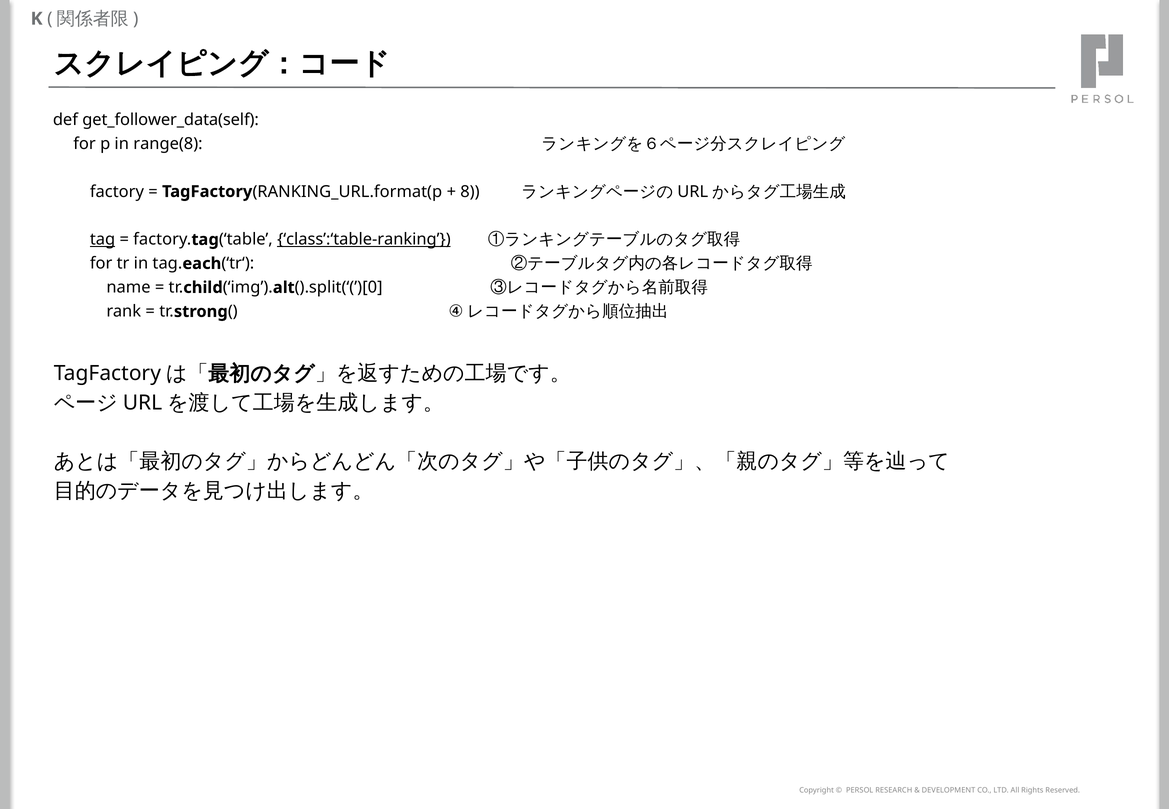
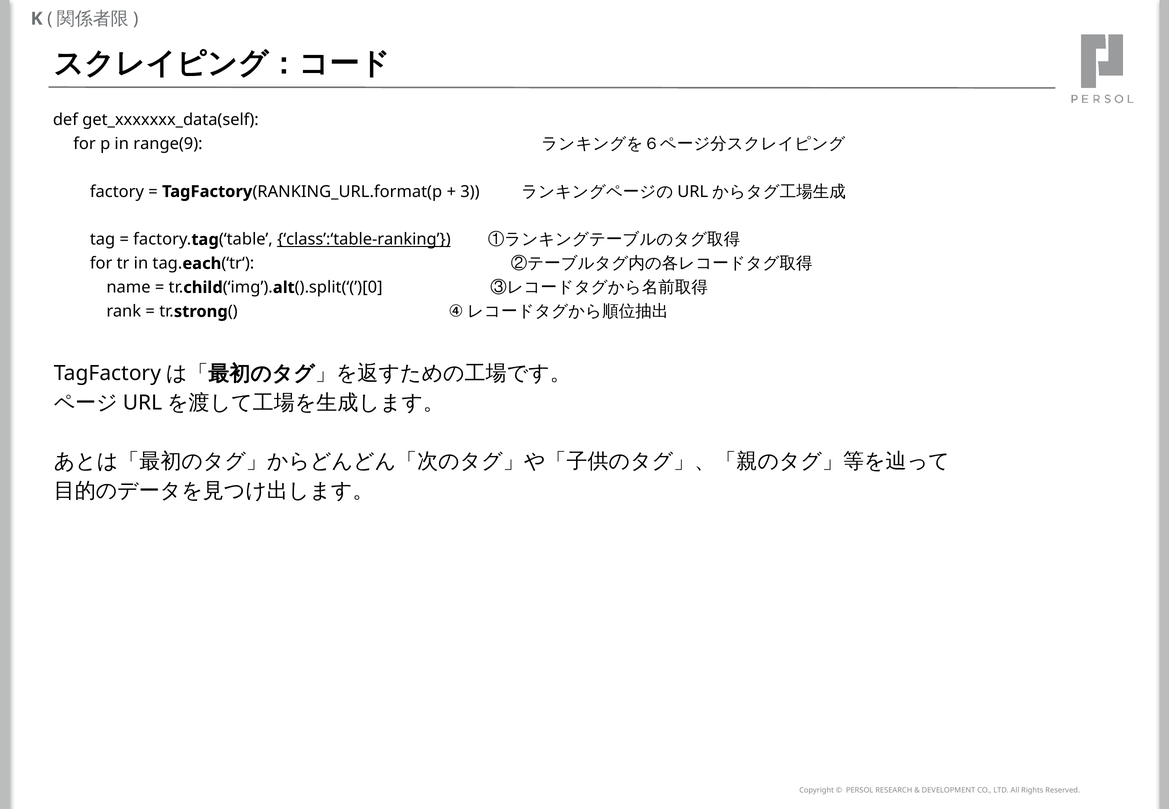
get_follower_data(self: get_follower_data(self -> get_xxxxxxx_data(self
range(8: range(8 -> range(9
8: 8 -> 3
tag underline: present -> none
